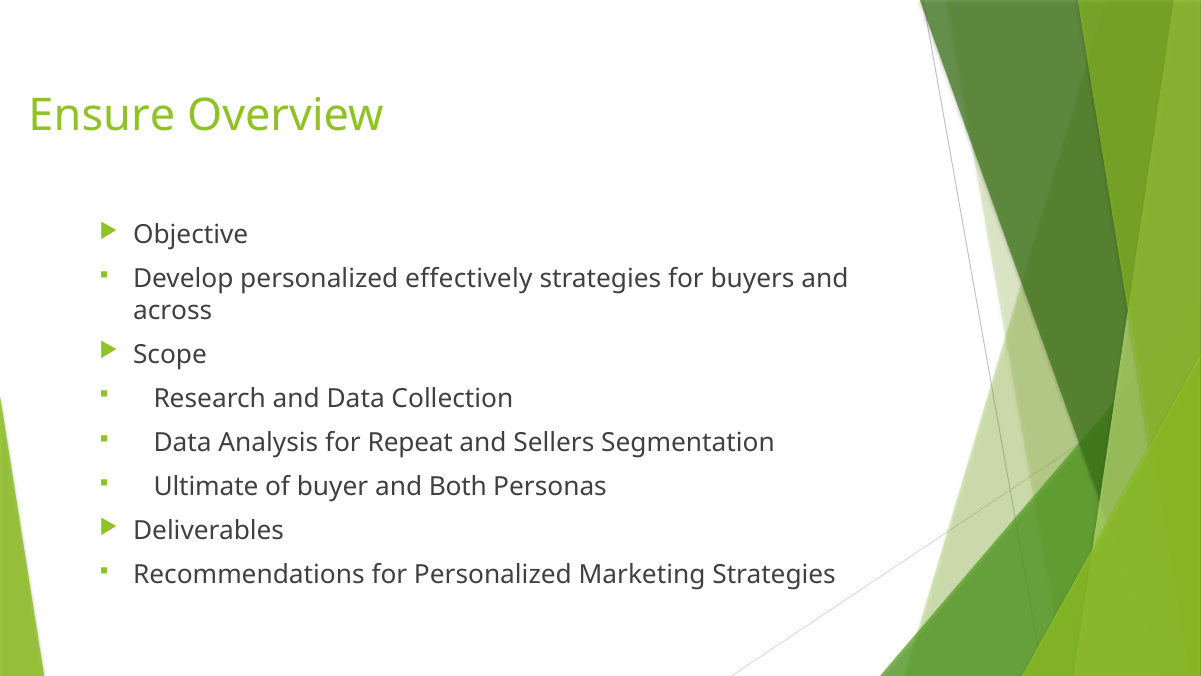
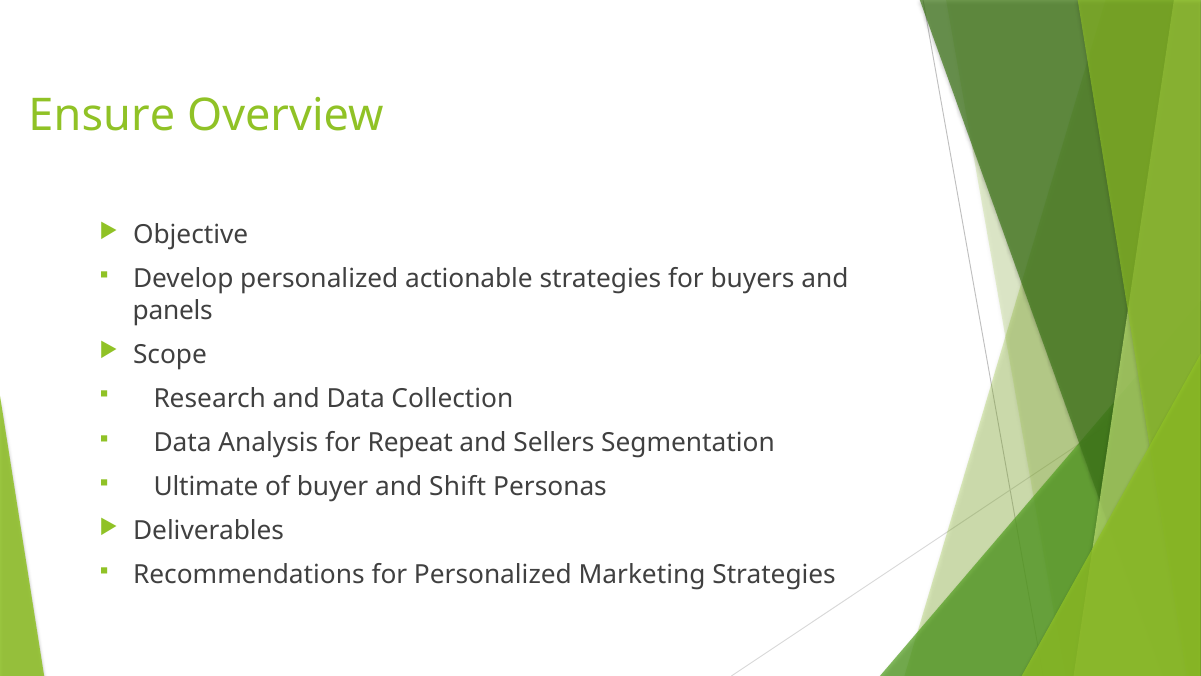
effectively: effectively -> actionable
across: across -> panels
Both: Both -> Shift
